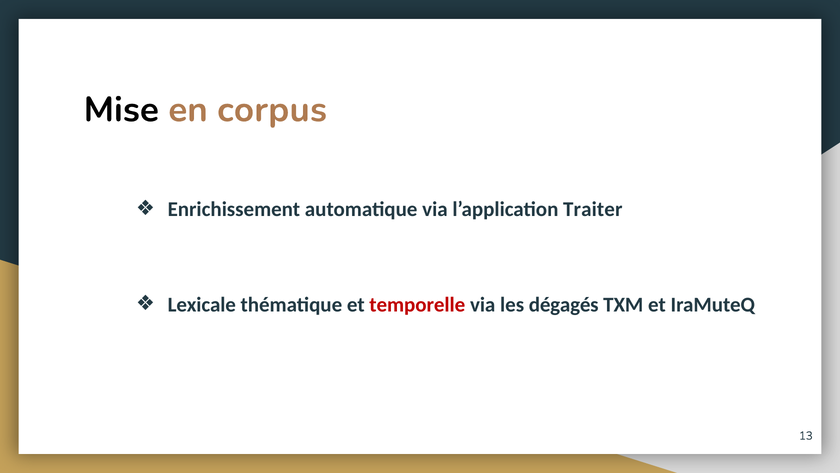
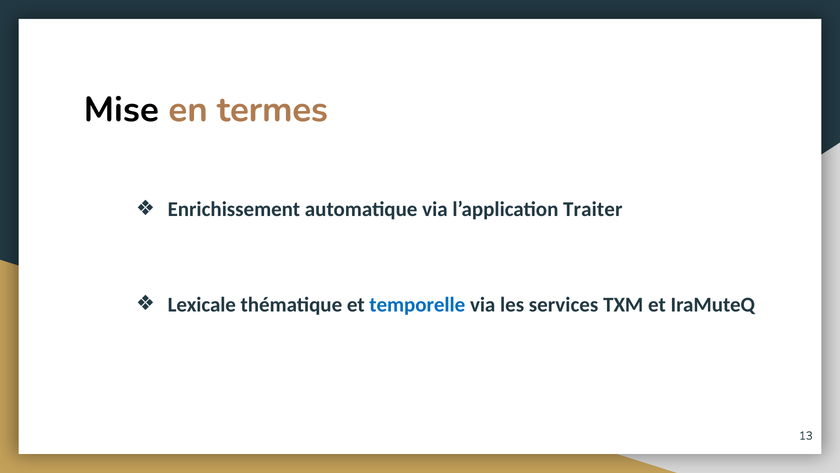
corpus: corpus -> termes
temporelle colour: red -> blue
dégagés: dégagés -> services
